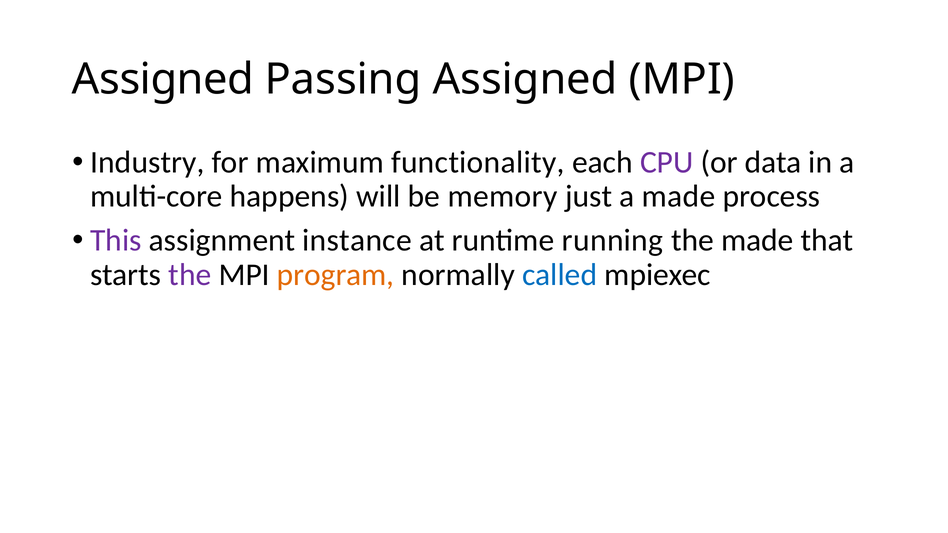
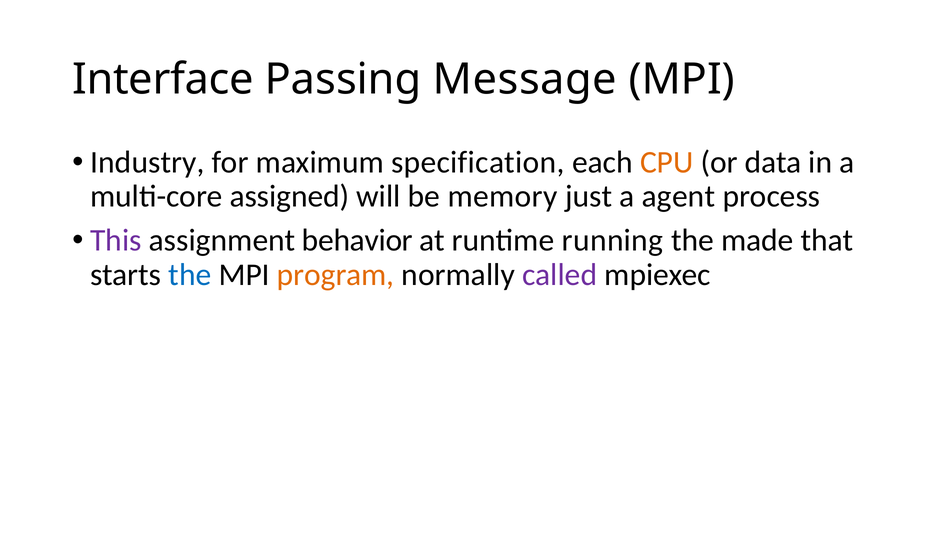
Assigned at (163, 80): Assigned -> Interface
Passing Assigned: Assigned -> Message
functionality: functionality -> specification
CPU colour: purple -> orange
happens: happens -> assigned
a made: made -> agent
instance: instance -> behavior
the at (190, 275) colour: purple -> blue
called colour: blue -> purple
